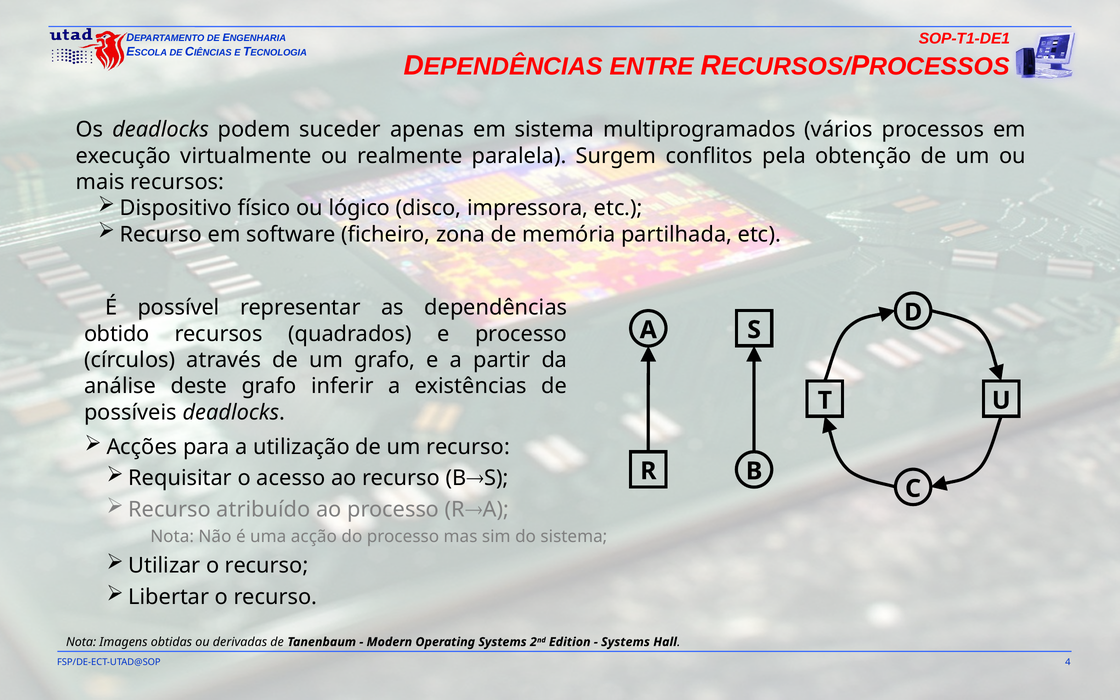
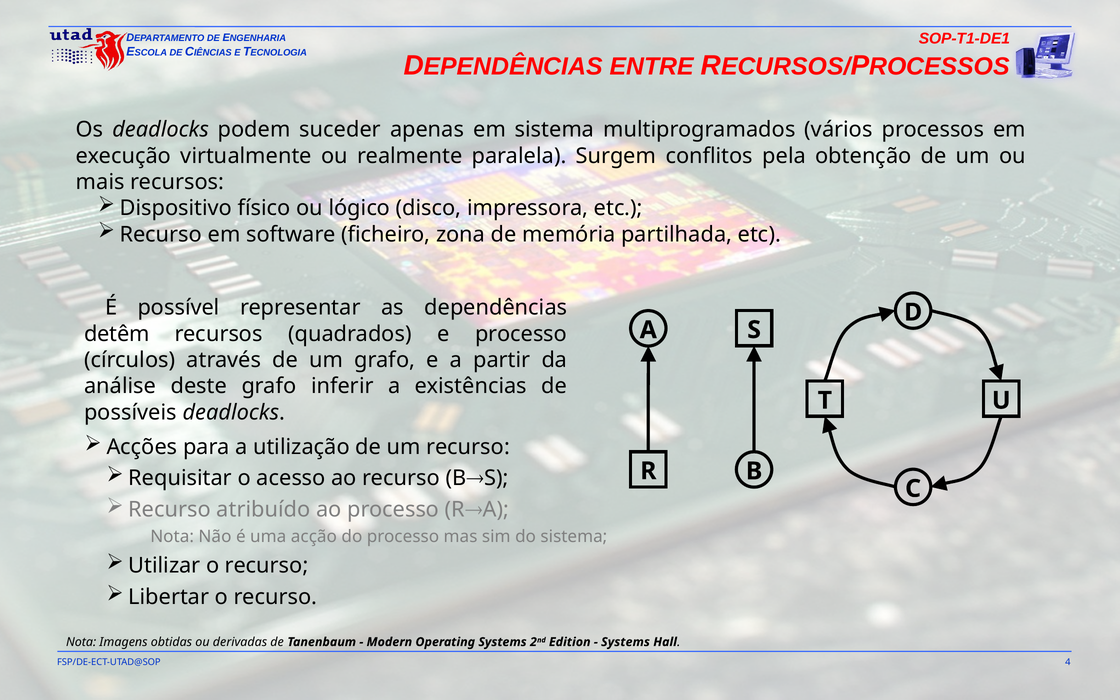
obtido: obtido -> detêm
